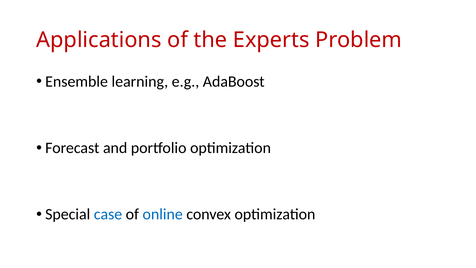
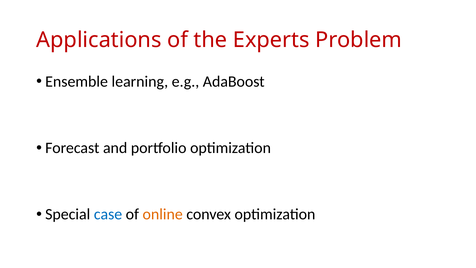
online colour: blue -> orange
